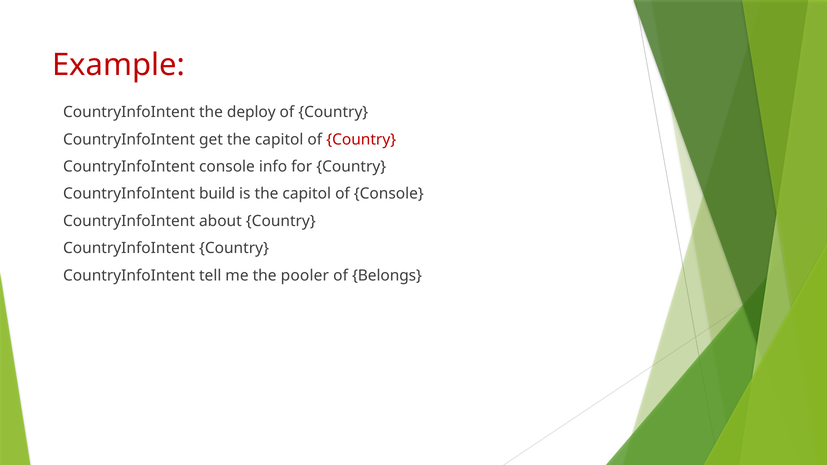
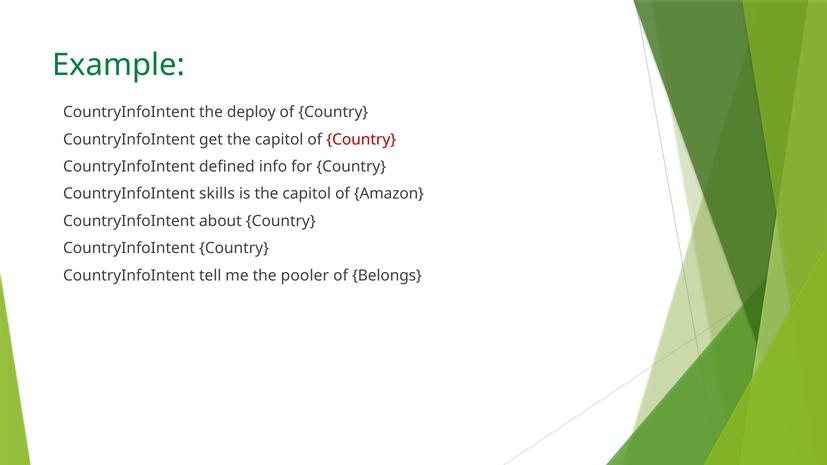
Example colour: red -> green
CountryInfoIntent console: console -> defined
build: build -> skills
of Console: Console -> Amazon
